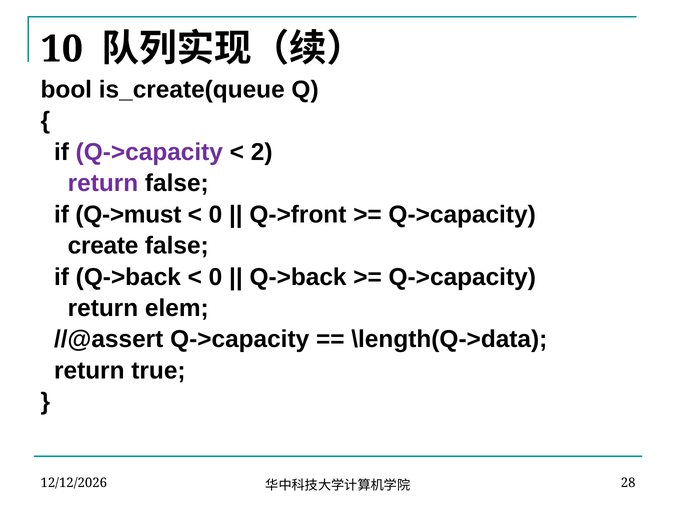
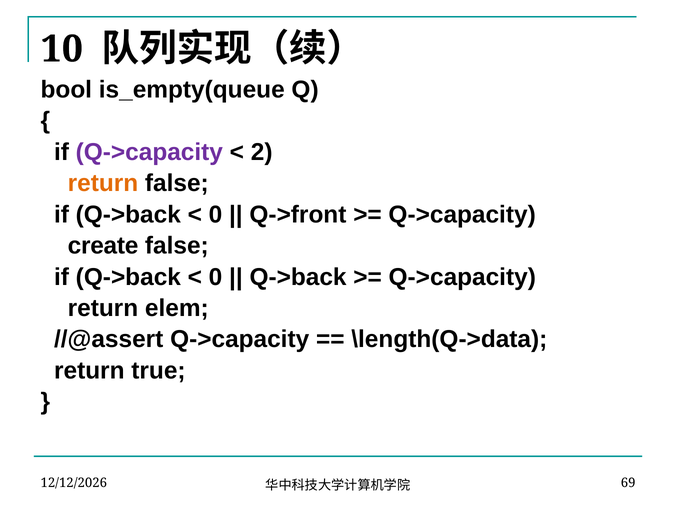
is_create(queue: is_create(queue -> is_empty(queue
return at (103, 183) colour: purple -> orange
Q->must at (128, 215): Q->must -> Q->back
28: 28 -> 69
